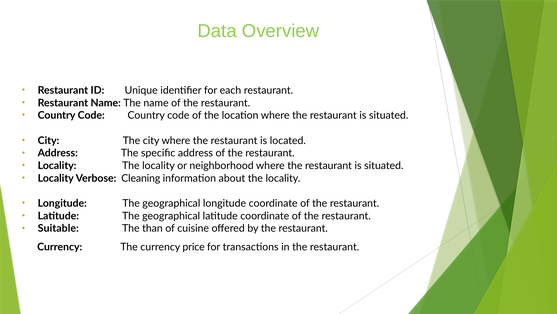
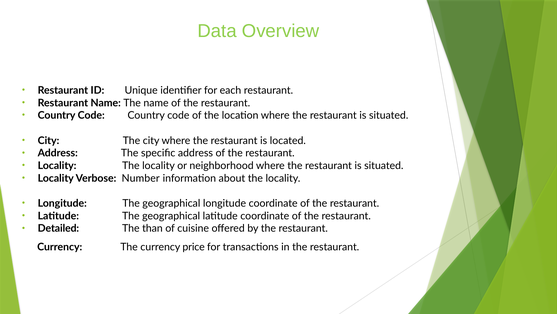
Cleaning: Cleaning -> Number
Suitable: Suitable -> Detailed
